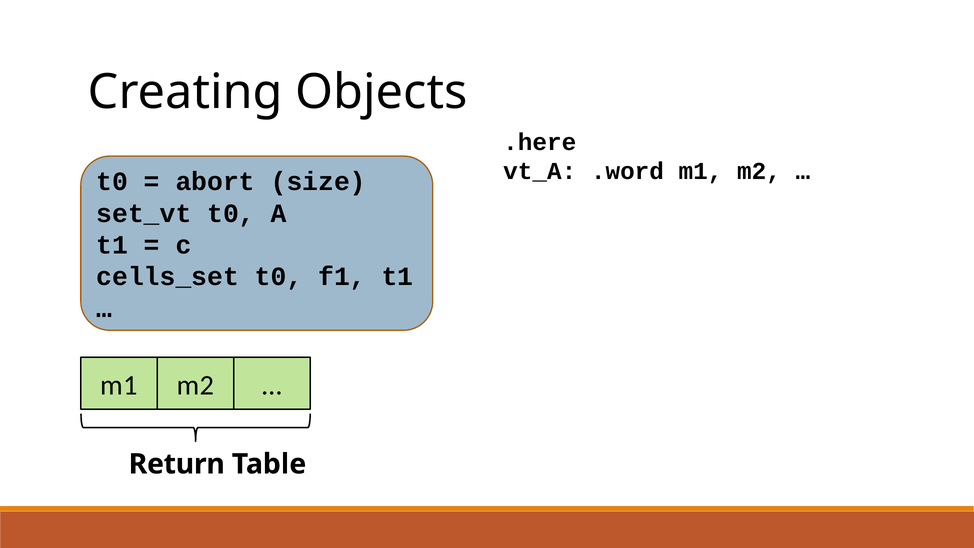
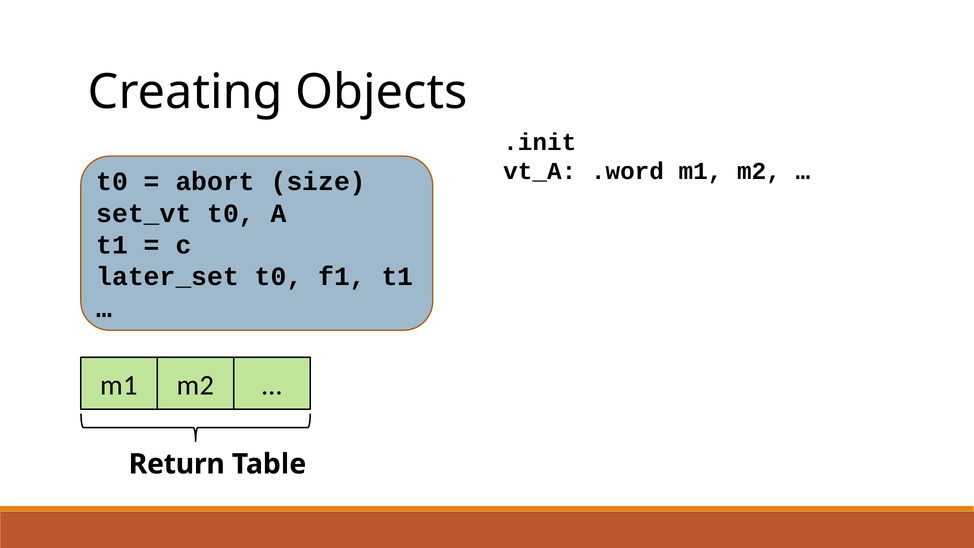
.here: .here -> .init
cells_set: cells_set -> later_set
